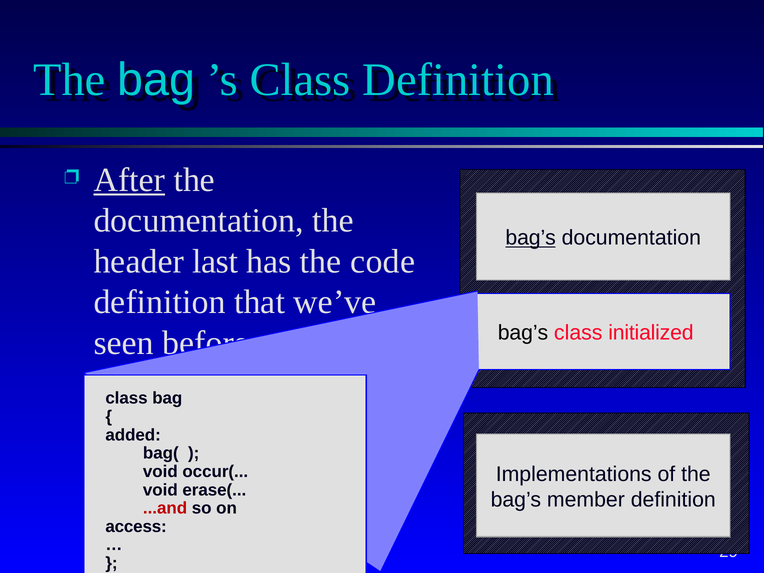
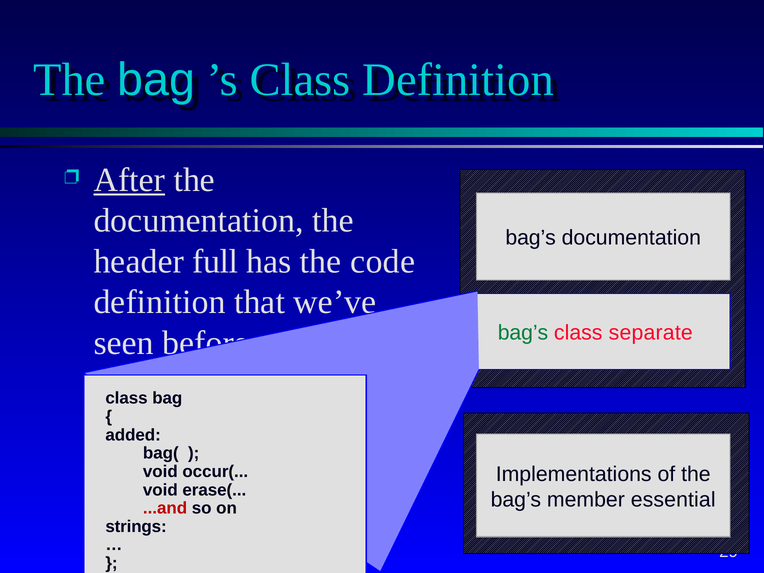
bag’s at (531, 238) underline: present -> none
last: last -> full
bag’s at (523, 333) colour: black -> green
initialized: initialized -> separate
member definition: definition -> essential
access: access -> strings
